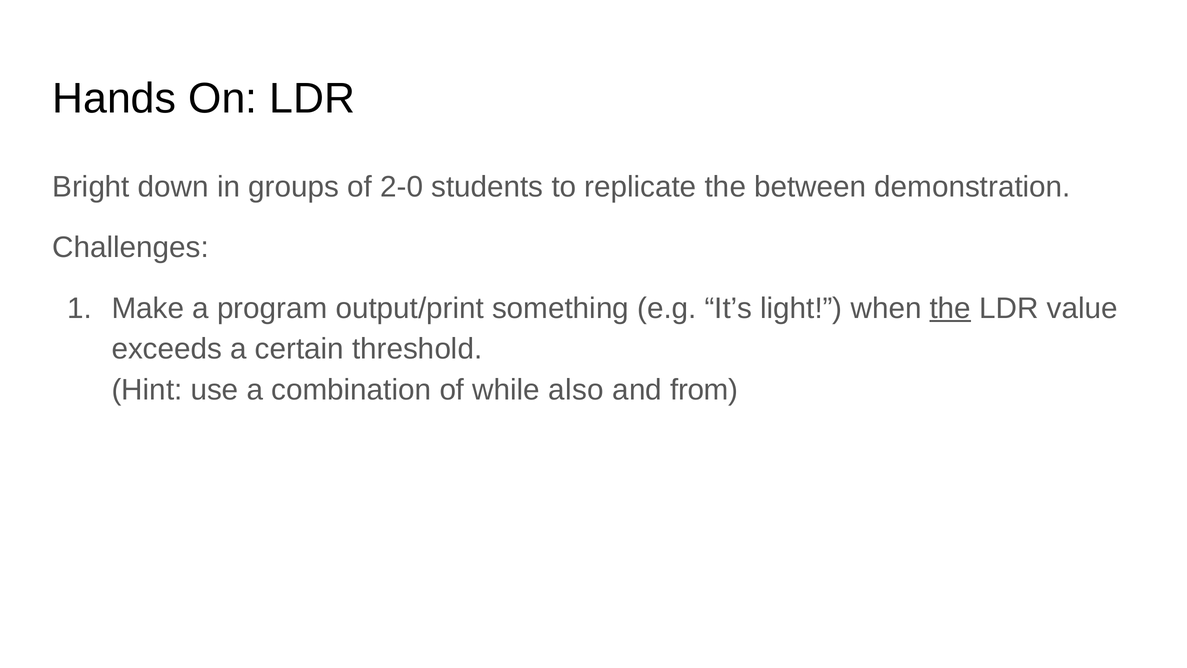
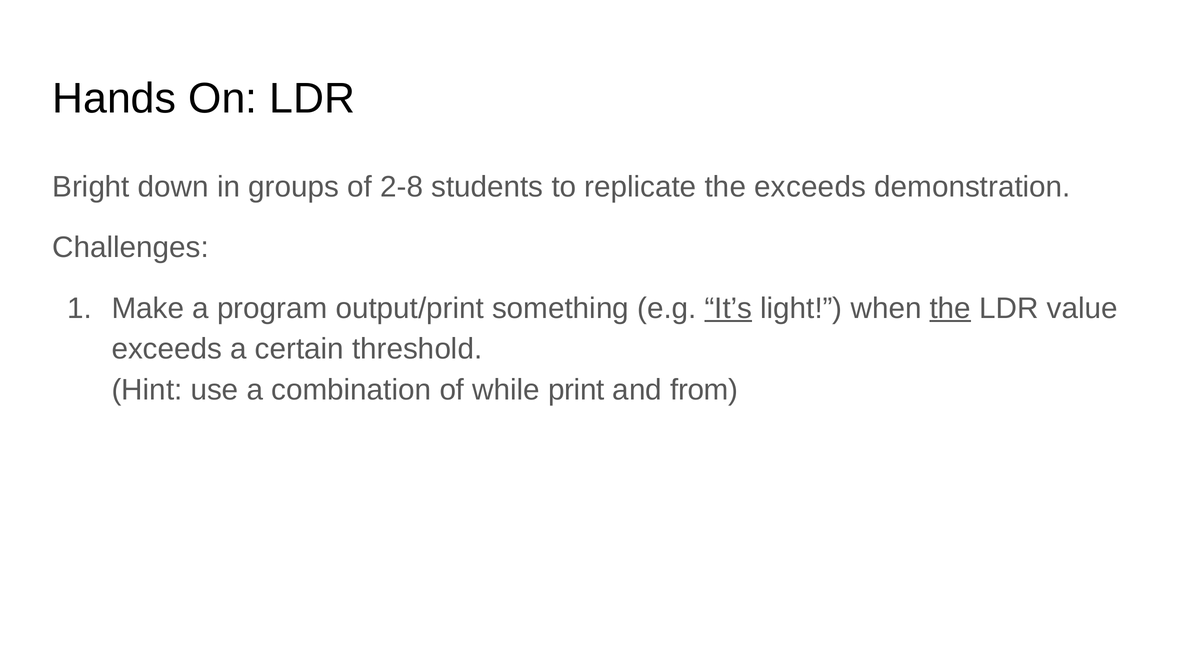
2-0: 2-0 -> 2-8
the between: between -> exceeds
It’s underline: none -> present
also: also -> print
